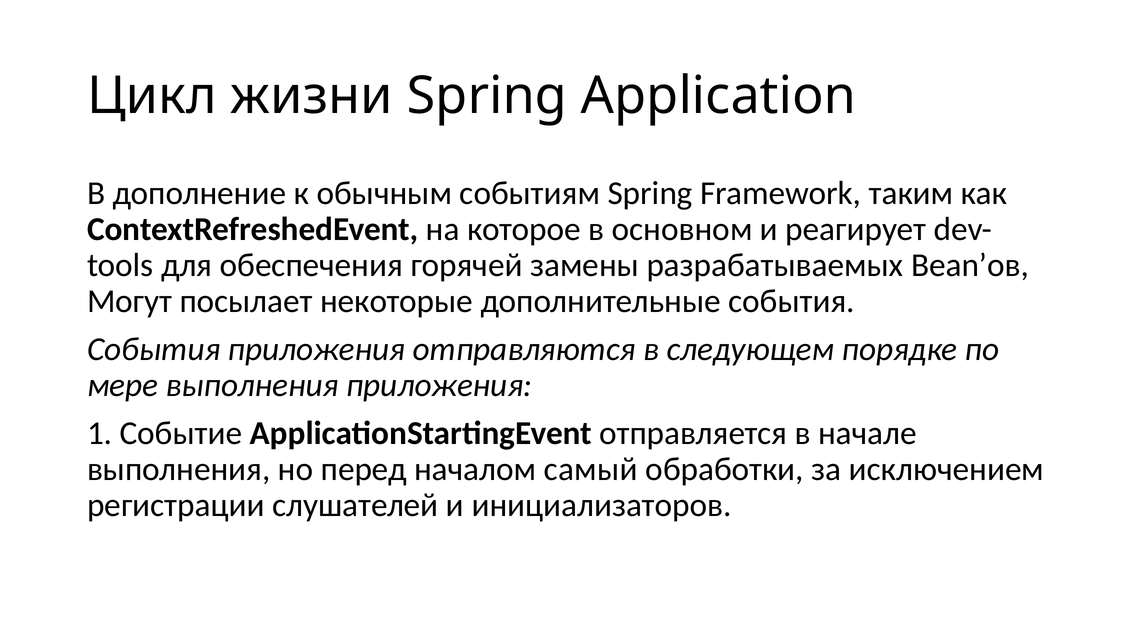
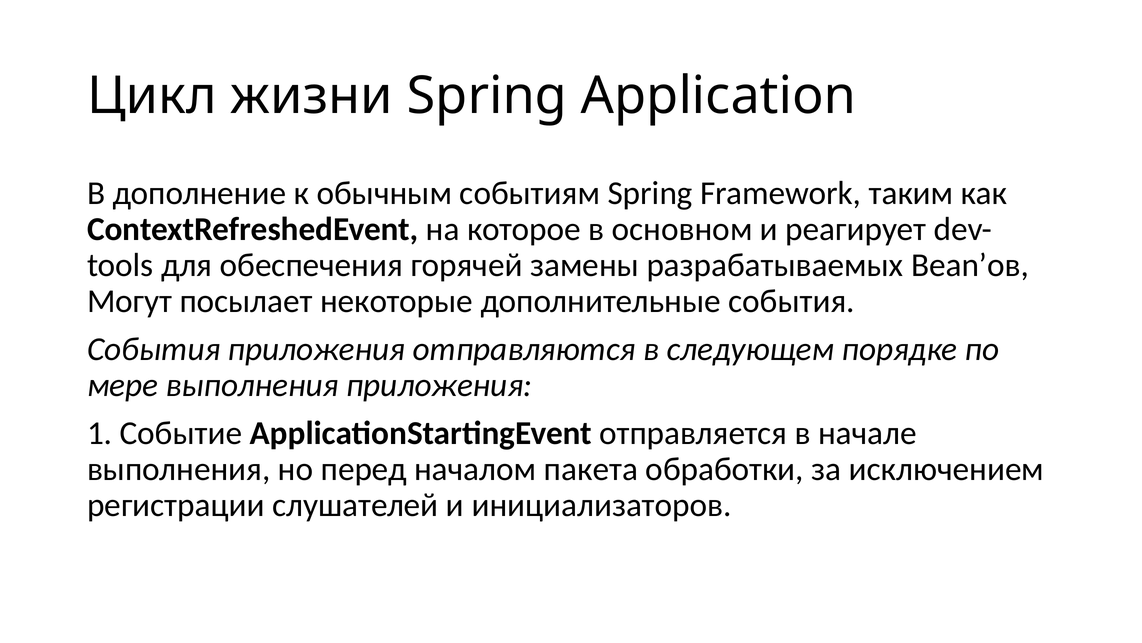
самый: самый -> пакета
